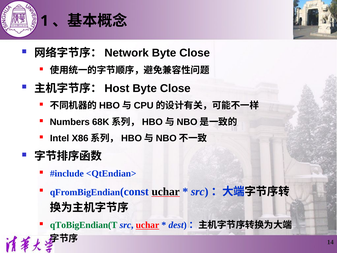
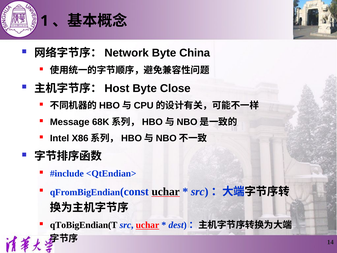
Close at (195, 53): Close -> China
Numbers: Numbers -> Message
qToBigEndian(T colour: green -> black
